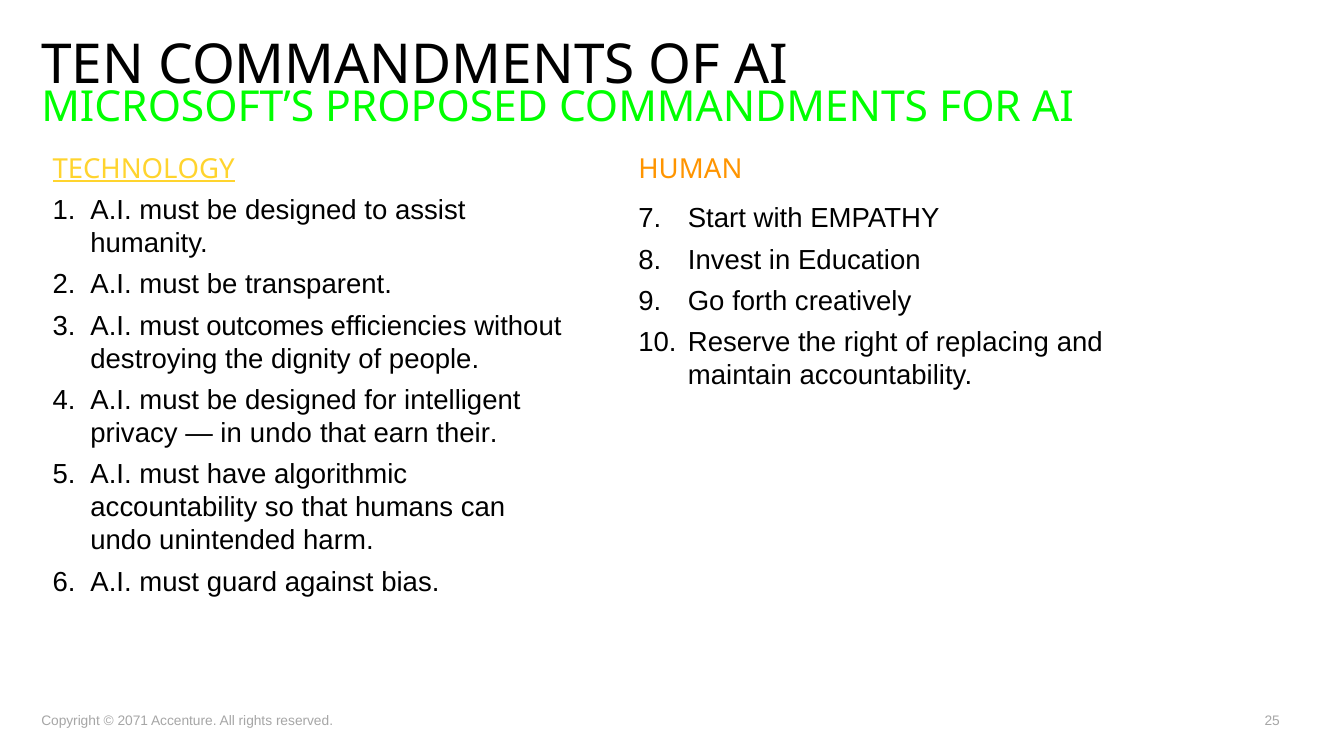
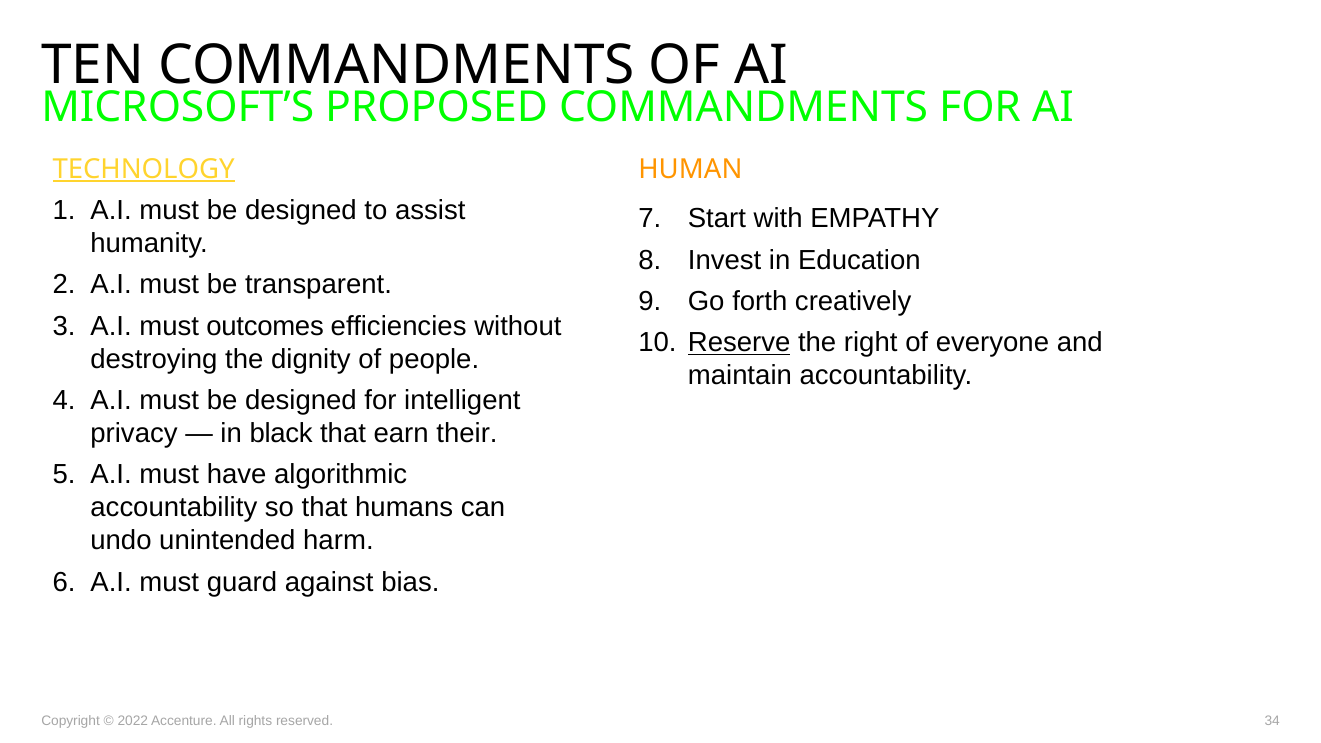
Reserve underline: none -> present
replacing: replacing -> everyone
in undo: undo -> black
2071: 2071 -> 2022
25: 25 -> 34
